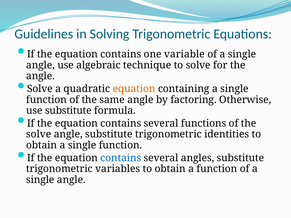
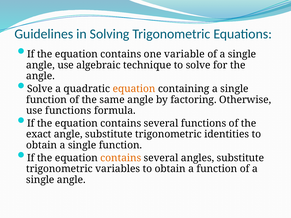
use substitute: substitute -> functions
solve at (39, 134): solve -> exact
contains at (121, 158) colour: blue -> orange
